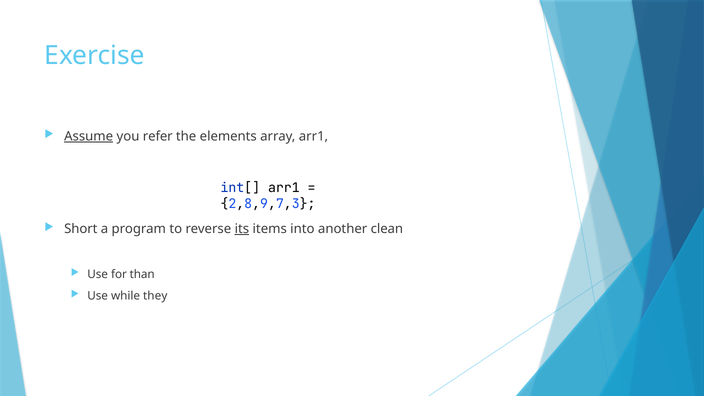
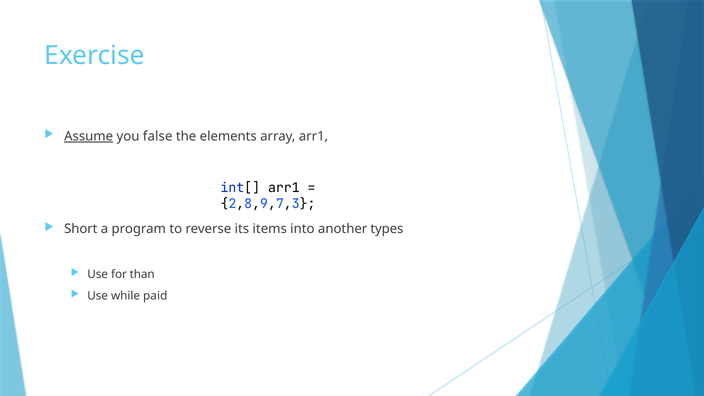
refer: refer -> false
its underline: present -> none
clean: clean -> types
they: they -> paid
